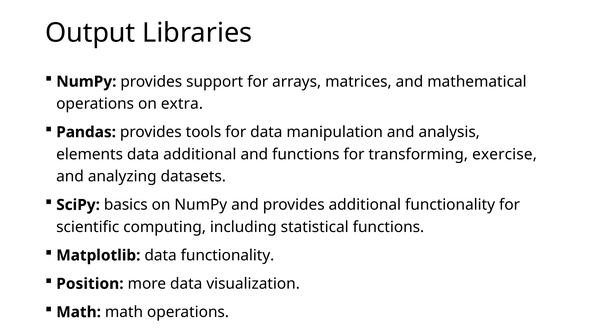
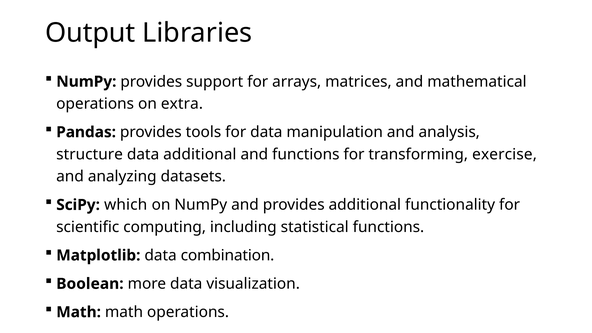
elements: elements -> structure
basics: basics -> which
data functionality: functionality -> combination
Position: Position -> Boolean
